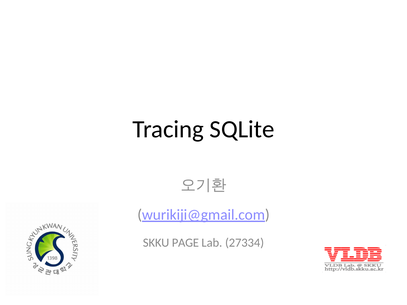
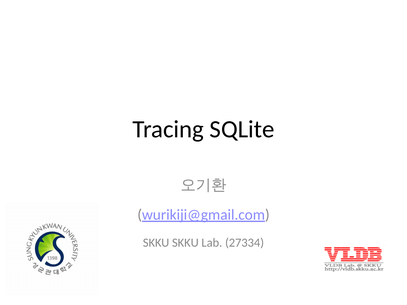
SKKU PAGE: PAGE -> SKKU
